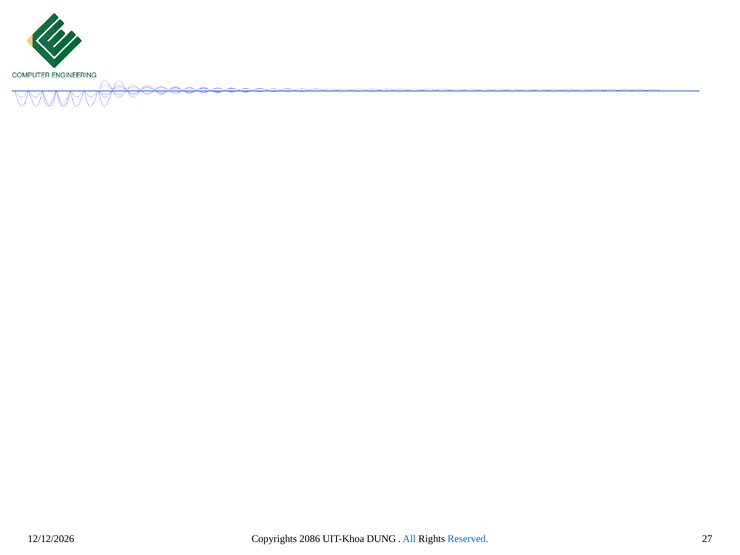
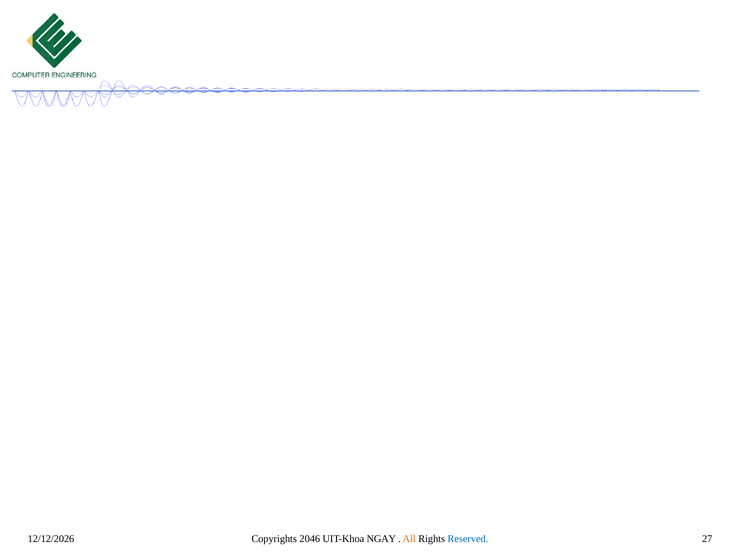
2086: 2086 -> 2046
DUNG: DUNG -> NGAY
All colour: blue -> orange
